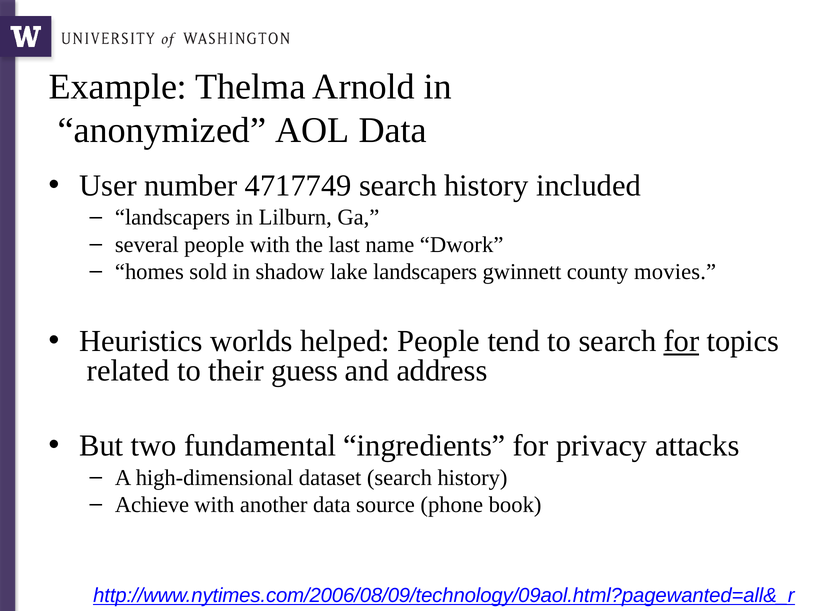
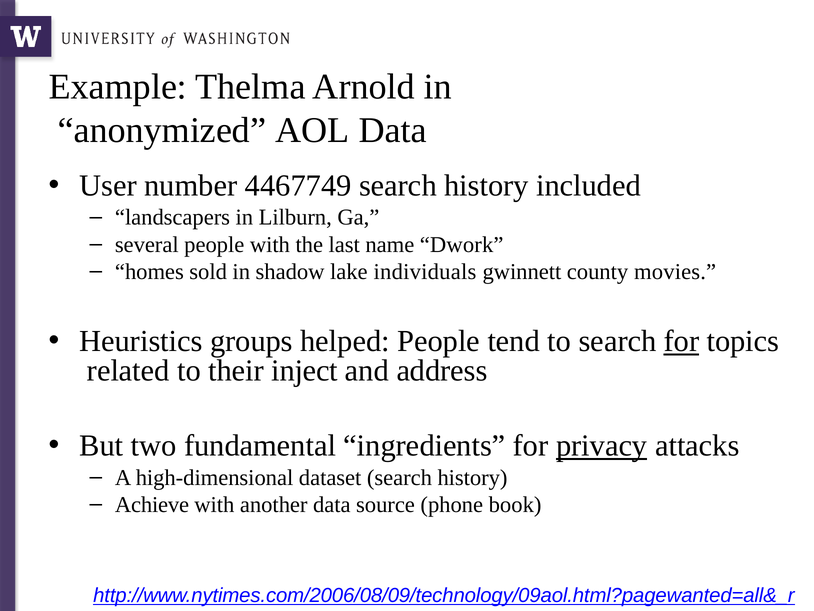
4717749: 4717749 -> 4467749
lake landscapers: landscapers -> individuals
worlds: worlds -> groups
guess: guess -> inject
privacy underline: none -> present
